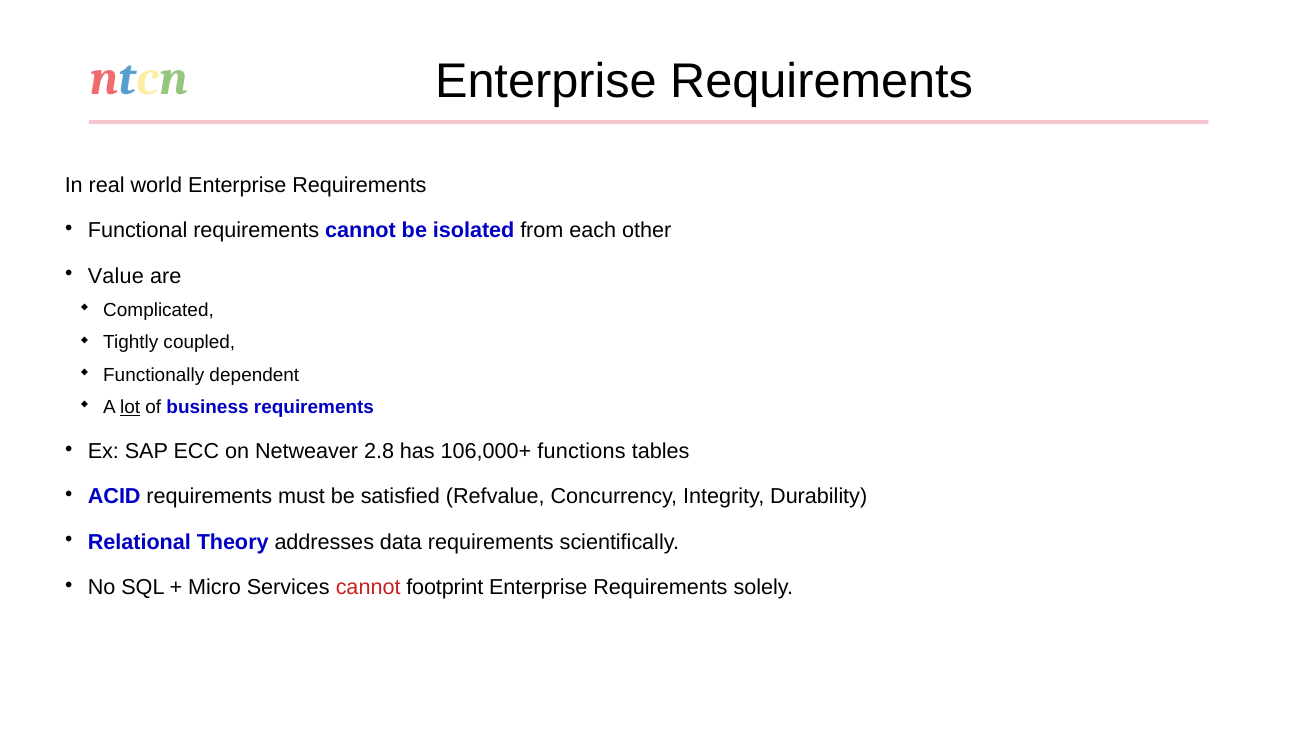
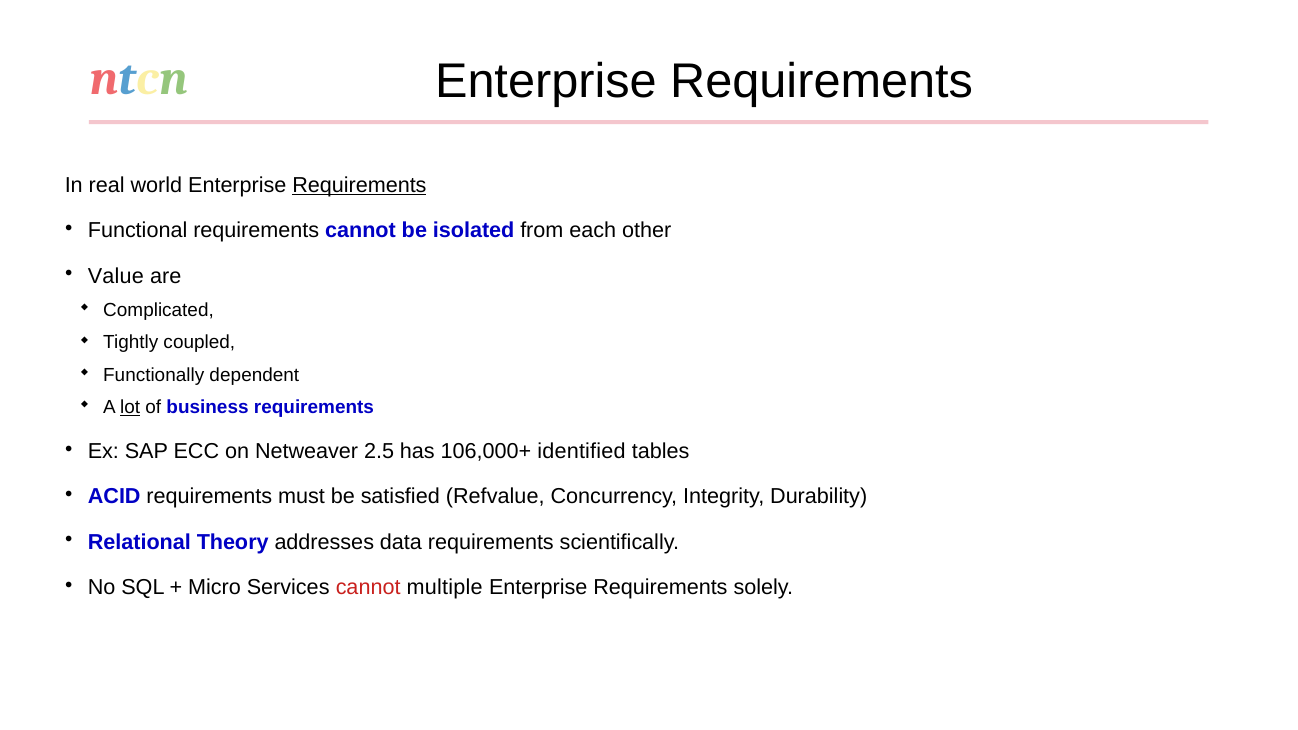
Requirements at (359, 185) underline: none -> present
2.8: 2.8 -> 2.5
functions: functions -> identified
footprint: footprint -> multiple
